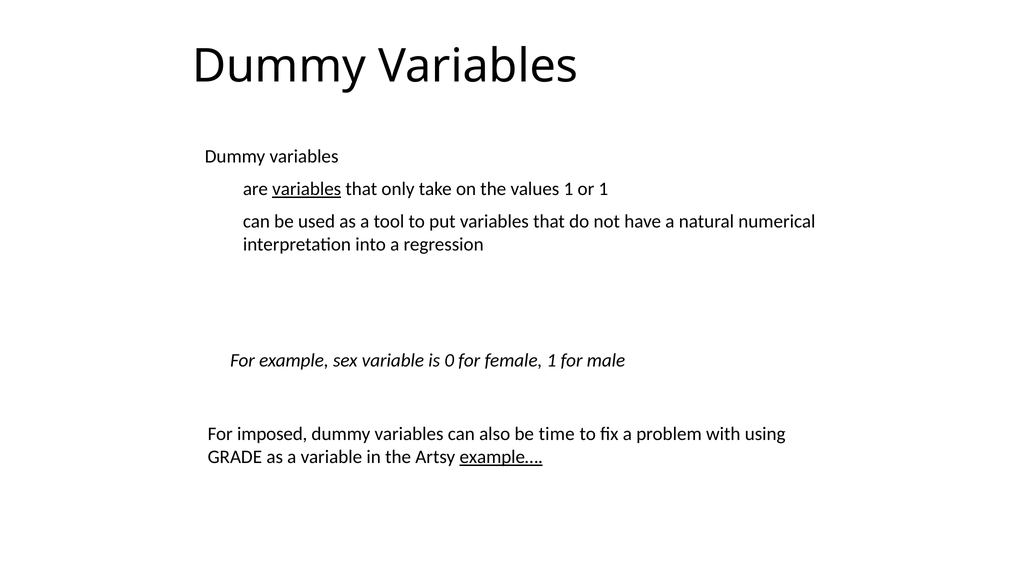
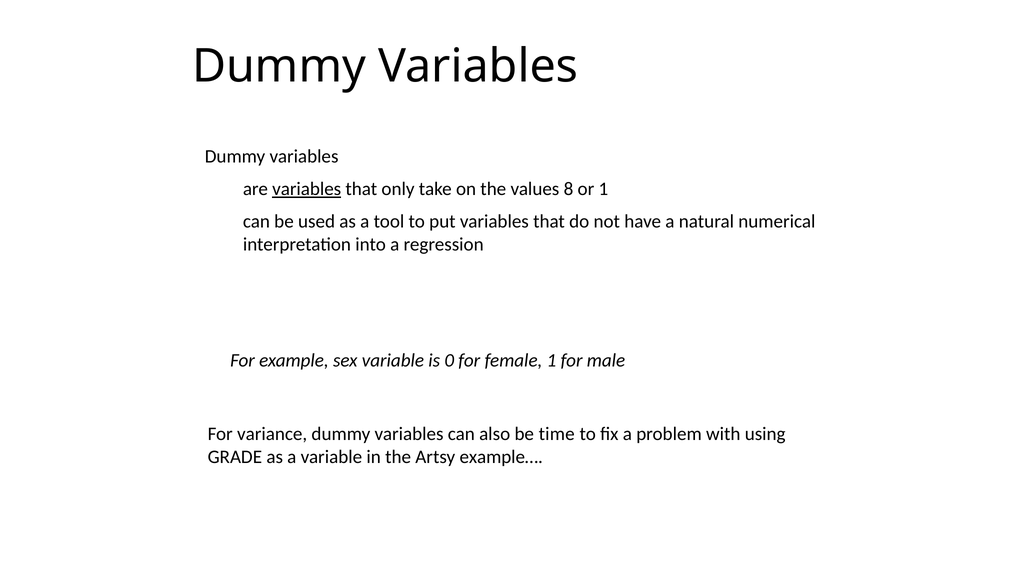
values 1: 1 -> 8
imposed: imposed -> variance
example… underline: present -> none
